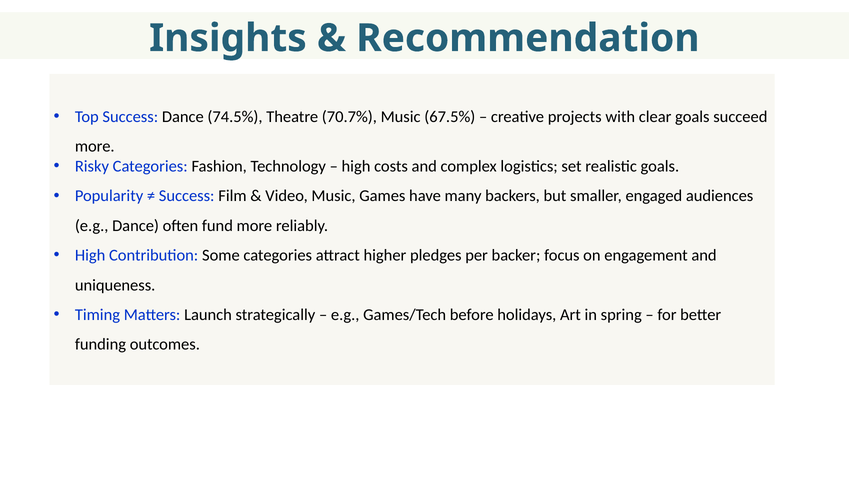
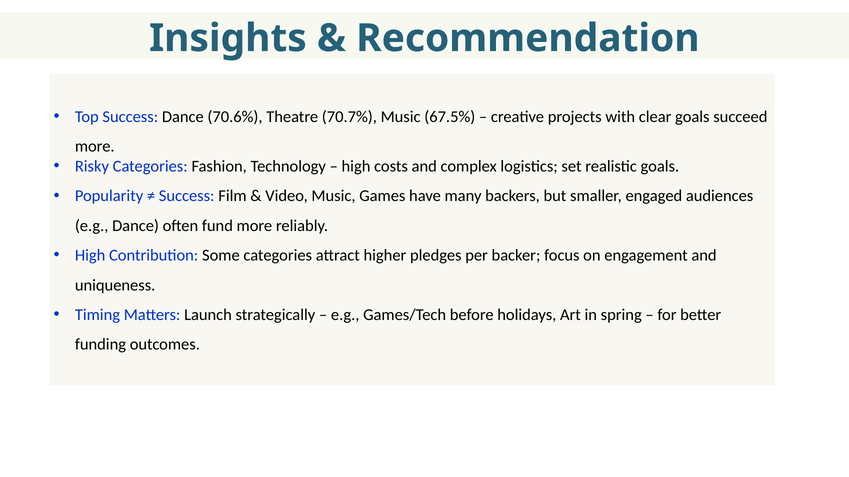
74.5%: 74.5% -> 70.6%
